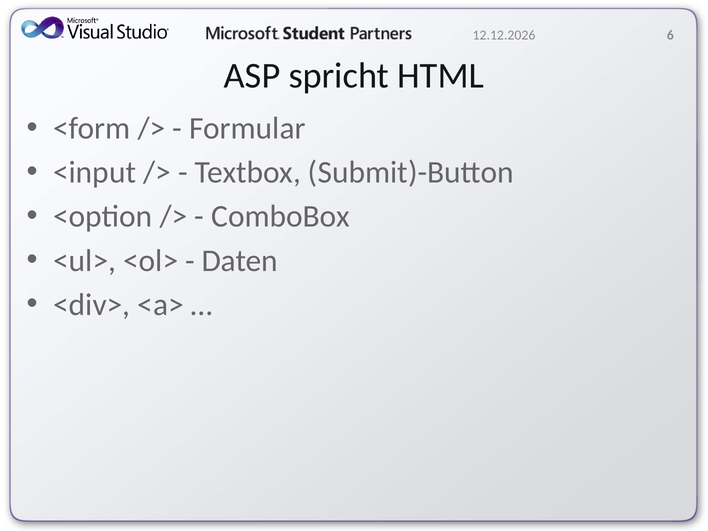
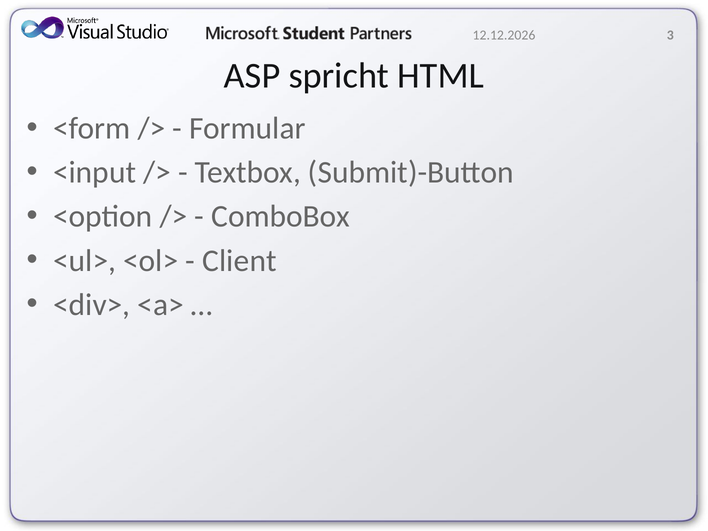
6: 6 -> 3
Daten: Daten -> Client
